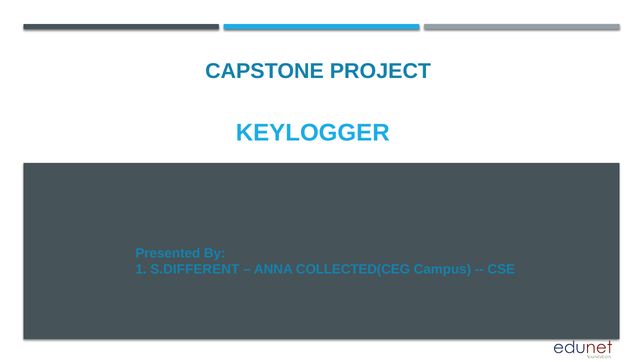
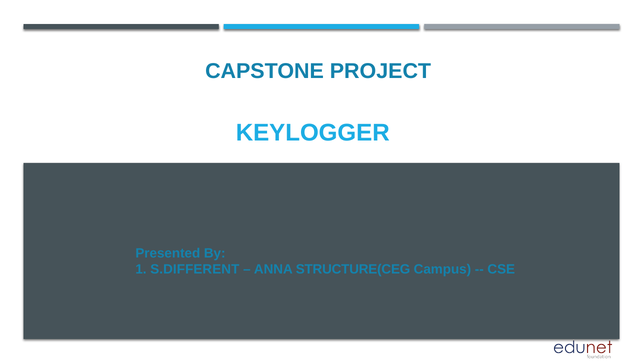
COLLECTED(CEG: COLLECTED(CEG -> STRUCTURE(CEG
